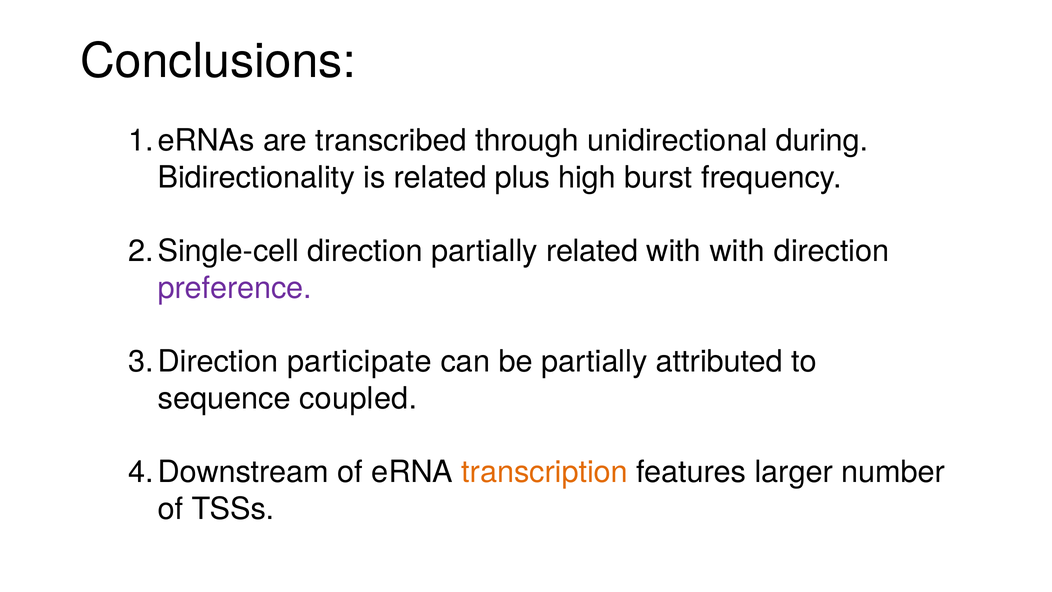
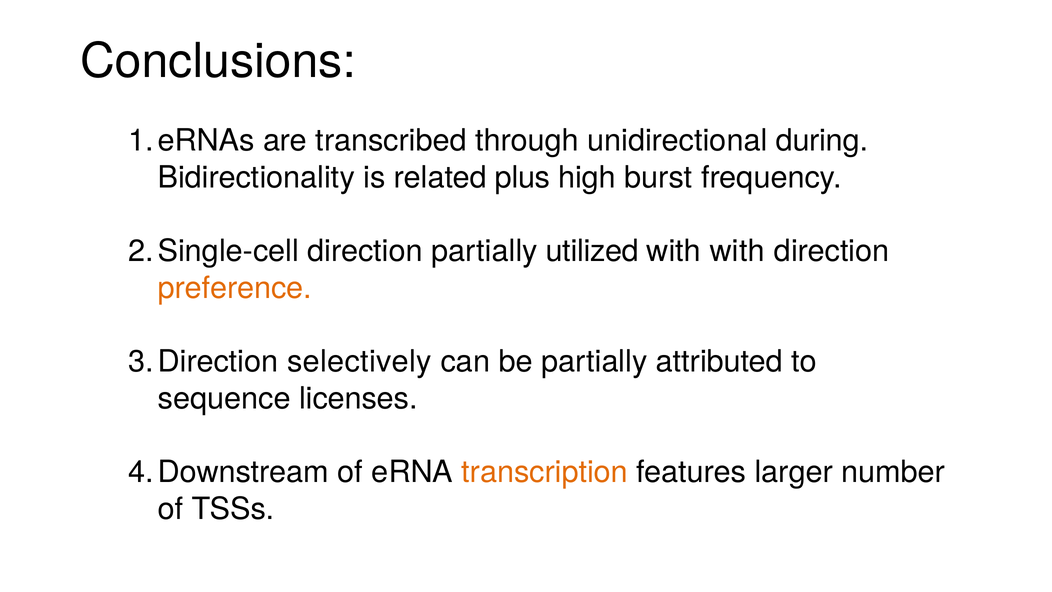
partially related: related -> utilized
preference colour: purple -> orange
participate: participate -> selectively
coupled: coupled -> licenses
